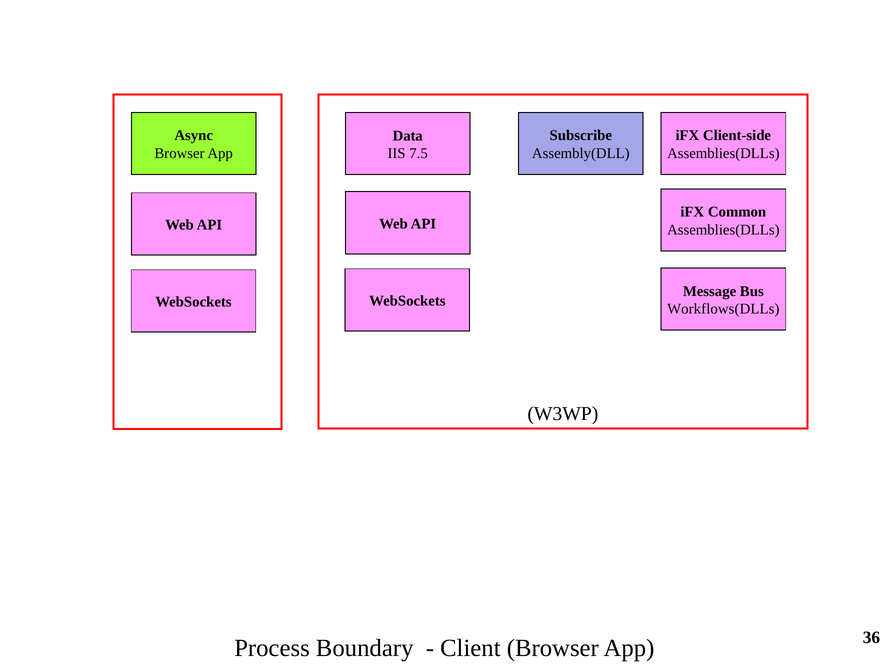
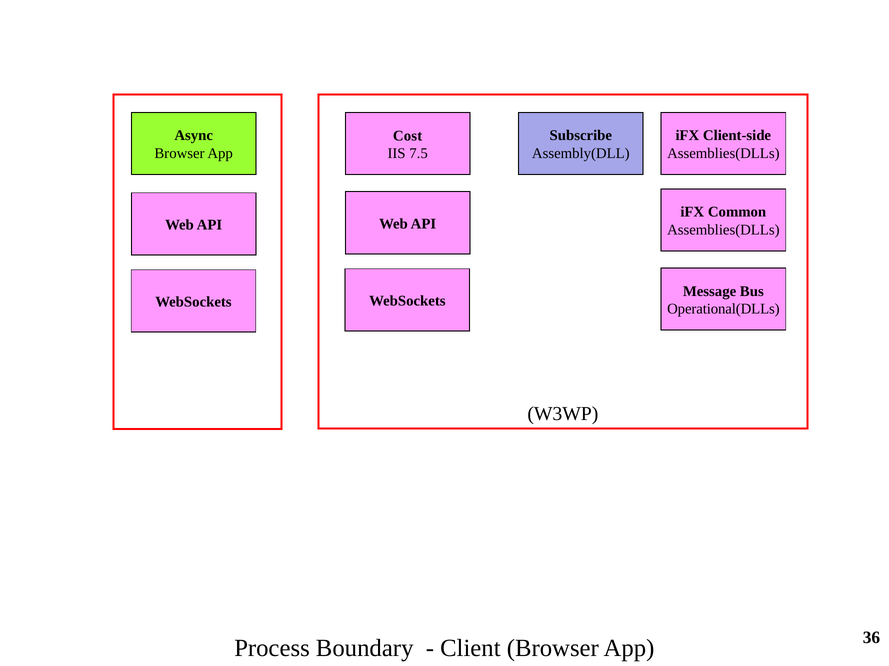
Data: Data -> Cost
Workflows(DLLs: Workflows(DLLs -> Operational(DLLs
